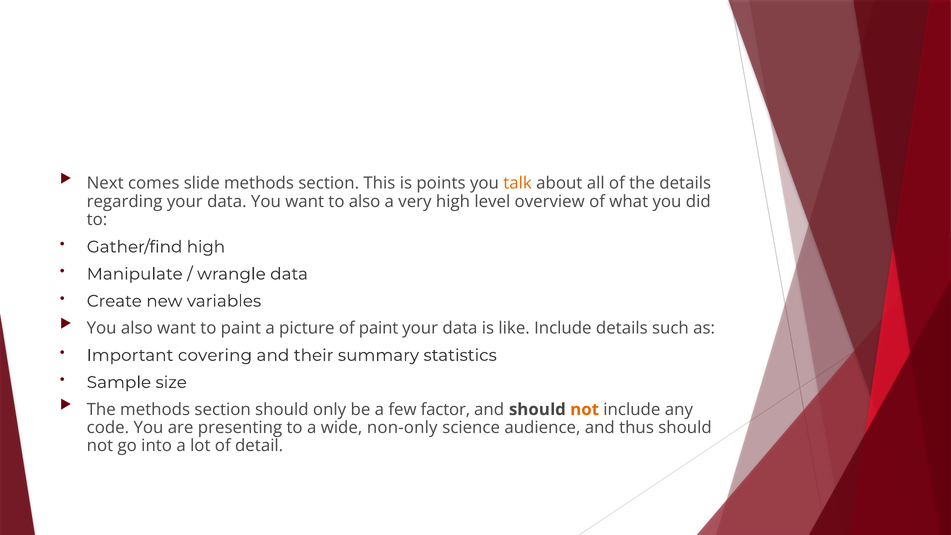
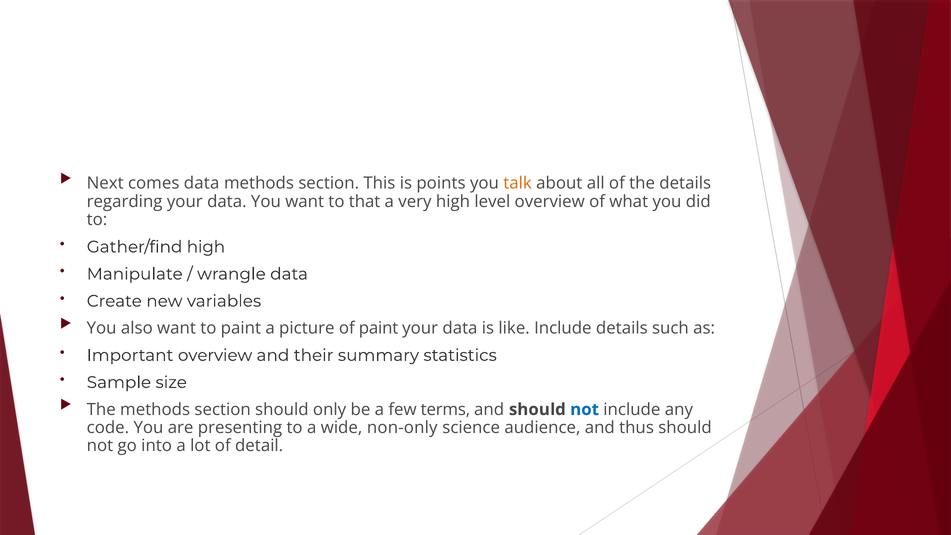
comes slide: slide -> data
to also: also -> that
Important covering: covering -> overview
factor: factor -> terms
not at (585, 409) colour: orange -> blue
